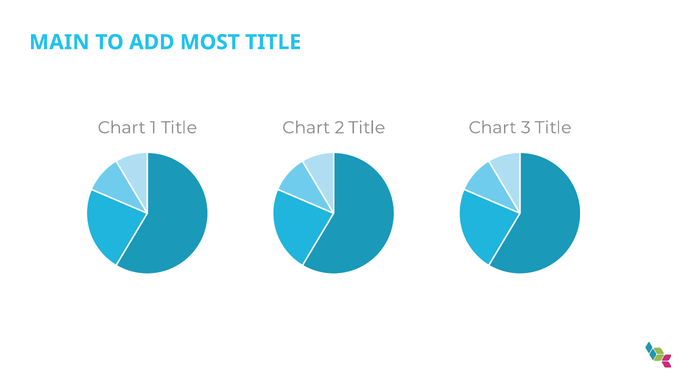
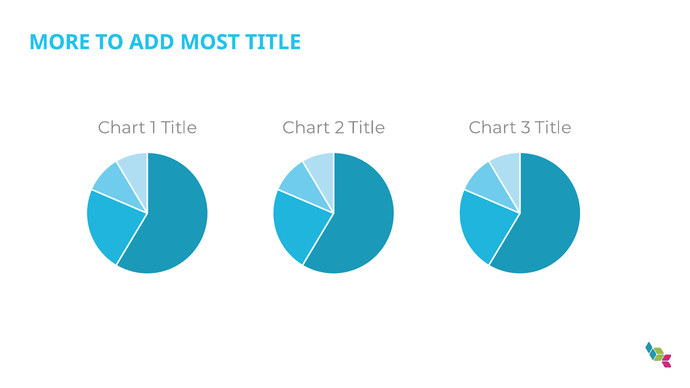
MAIN: MAIN -> MORE
